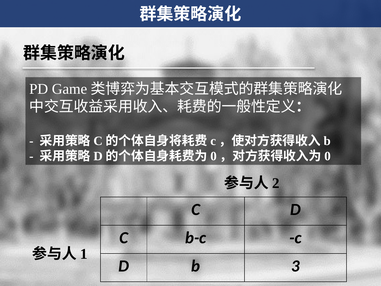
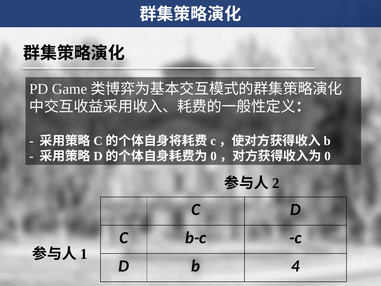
3: 3 -> 4
